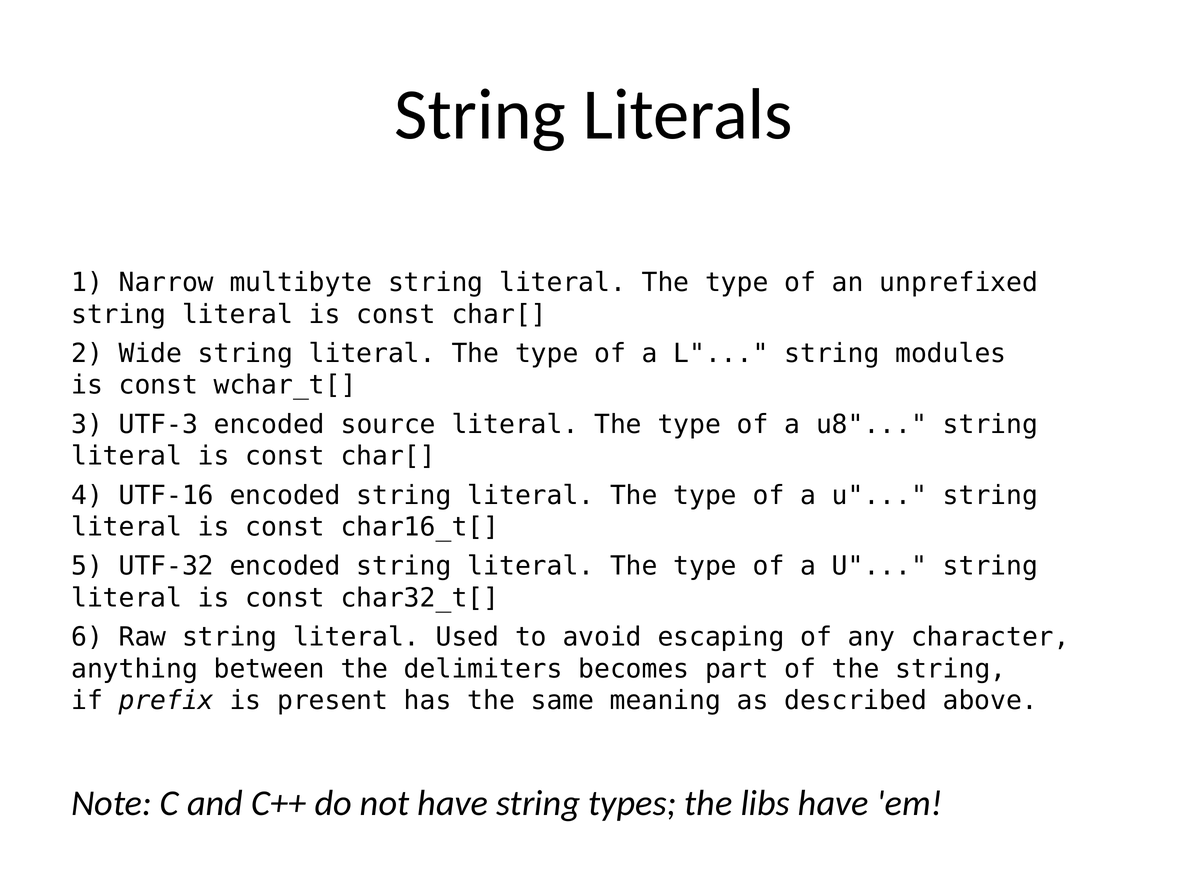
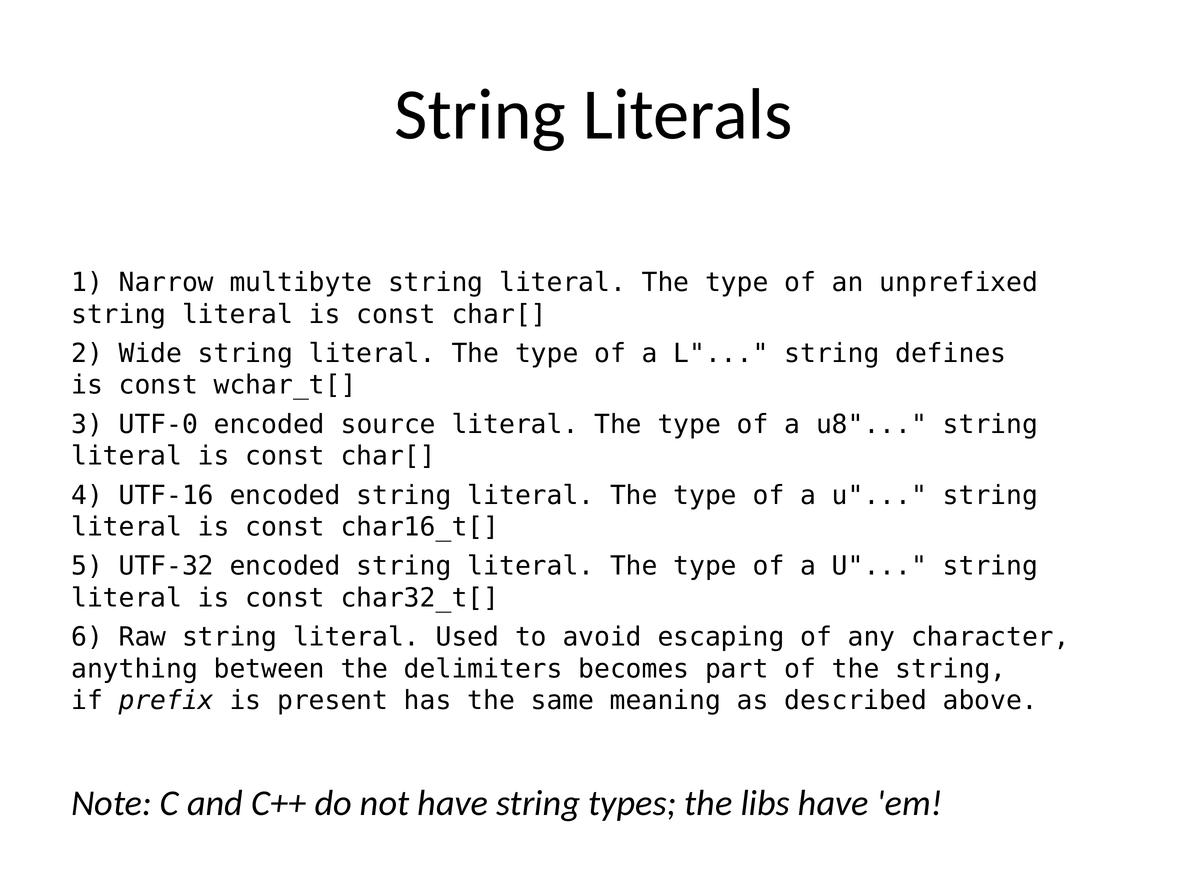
modules: modules -> defines
UTF-3: UTF-3 -> UTF-0
